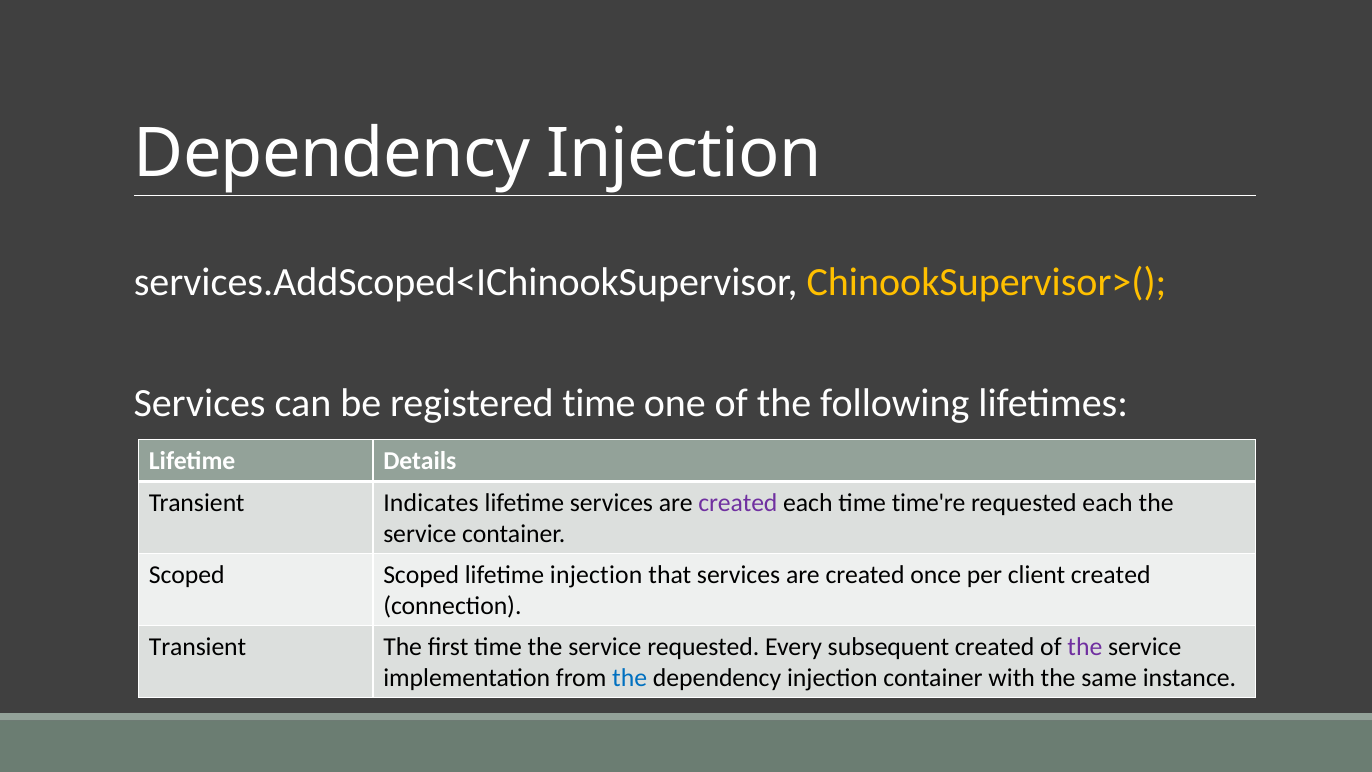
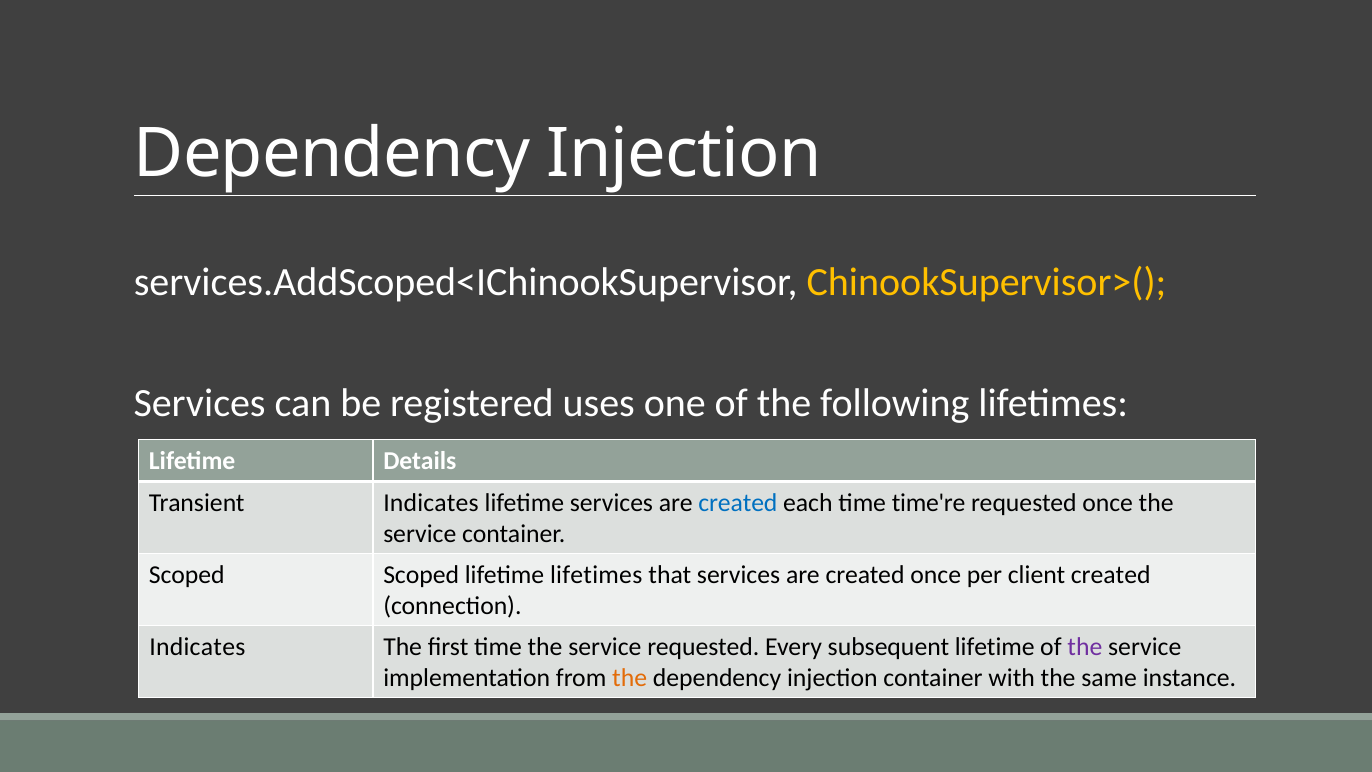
registered time: time -> uses
created at (738, 503) colour: purple -> blue
requested each: each -> once
lifetime injection: injection -> lifetimes
Transient at (198, 647): Transient -> Indicates
subsequent created: created -> lifetime
the at (630, 678) colour: blue -> orange
